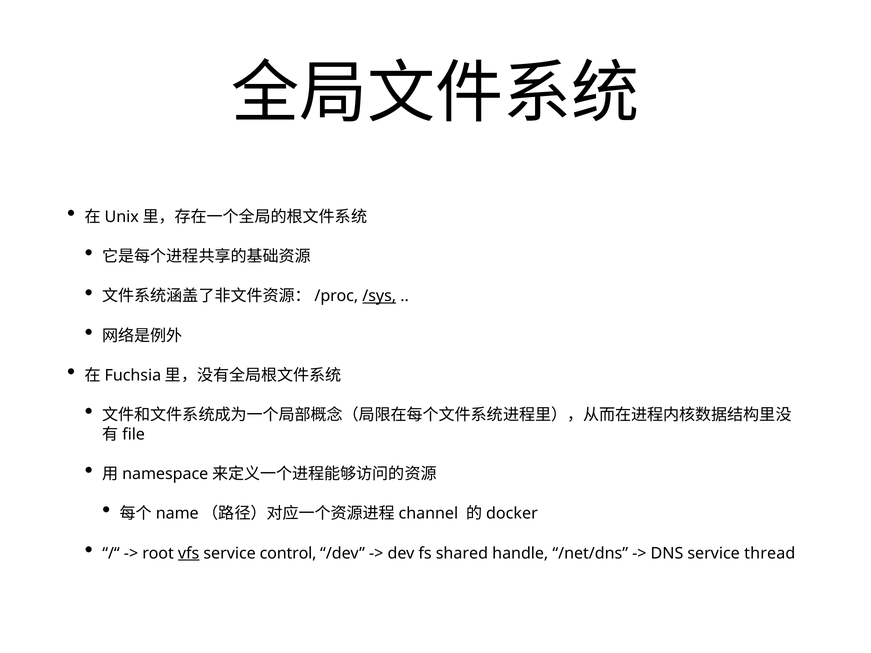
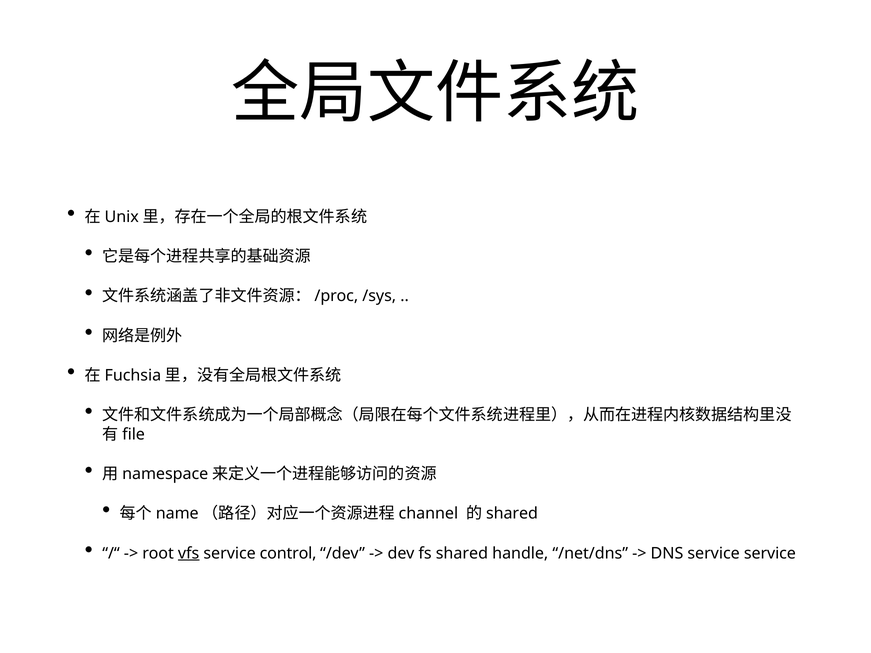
/sys underline: present -> none
docker at (512, 514): docker -> shared
service thread: thread -> service
